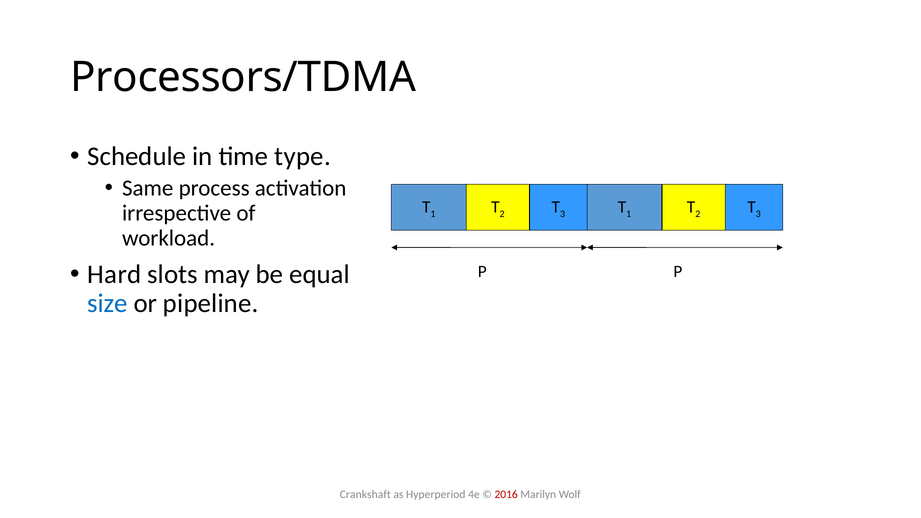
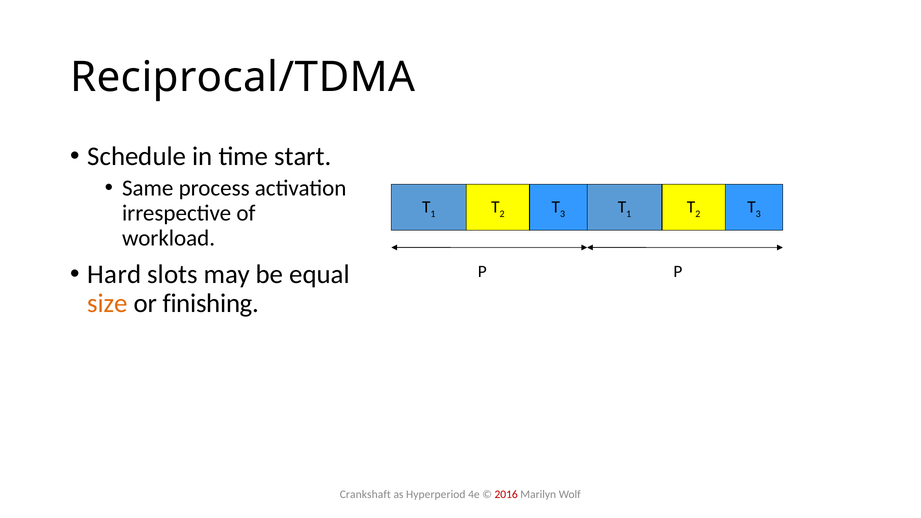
Processors/TDMA: Processors/TDMA -> Reciprocal/TDMA
type: type -> start
size colour: blue -> orange
pipeline: pipeline -> finishing
